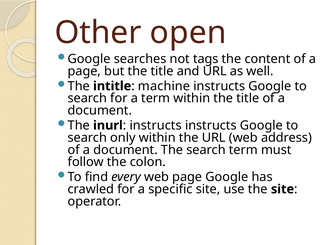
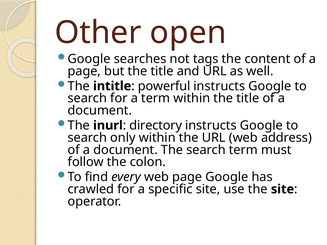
machine: machine -> powerful
instructs at (156, 126): instructs -> directory
